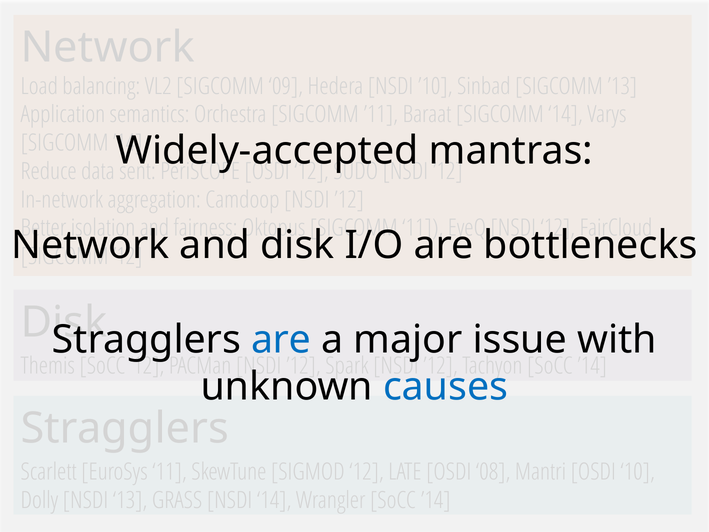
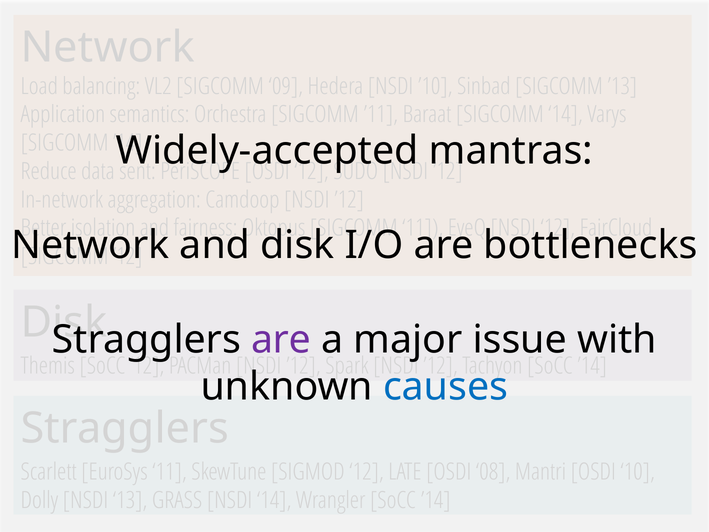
are at (281, 339) colour: blue -> purple
